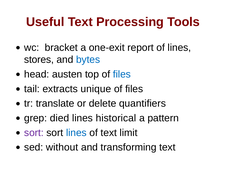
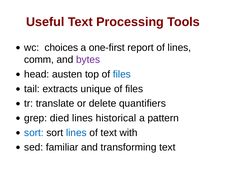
bracket: bracket -> choices
one-exit: one-exit -> one-first
stores: stores -> comm
bytes colour: blue -> purple
sort at (34, 132) colour: purple -> blue
limit: limit -> with
without: without -> familiar
